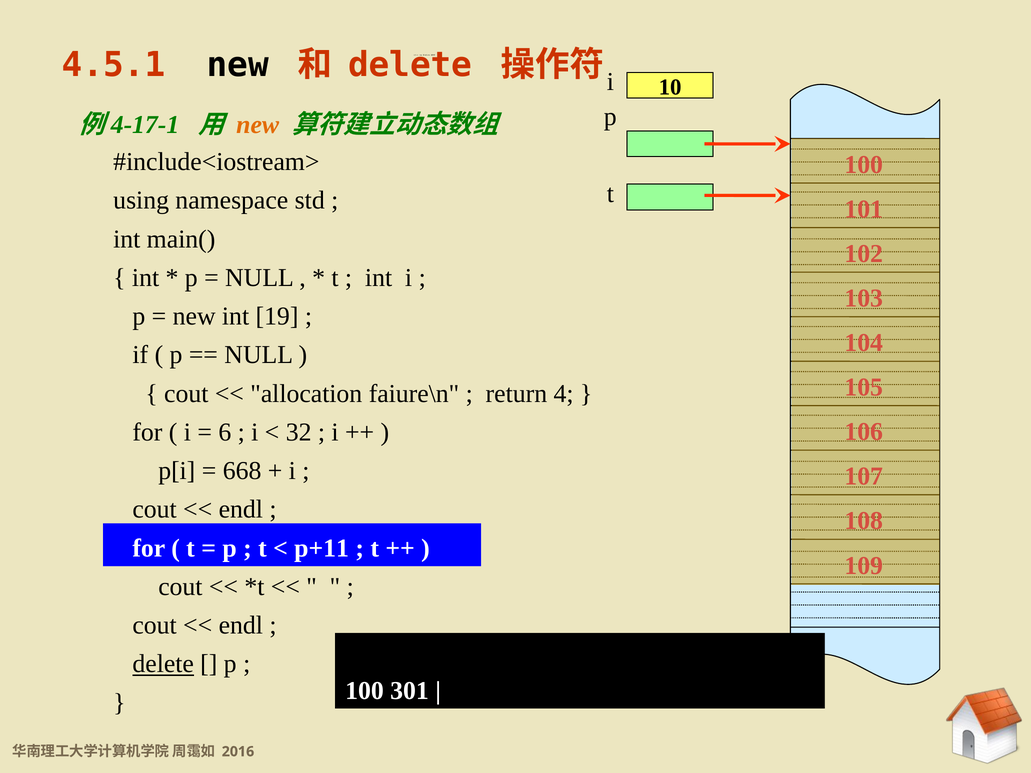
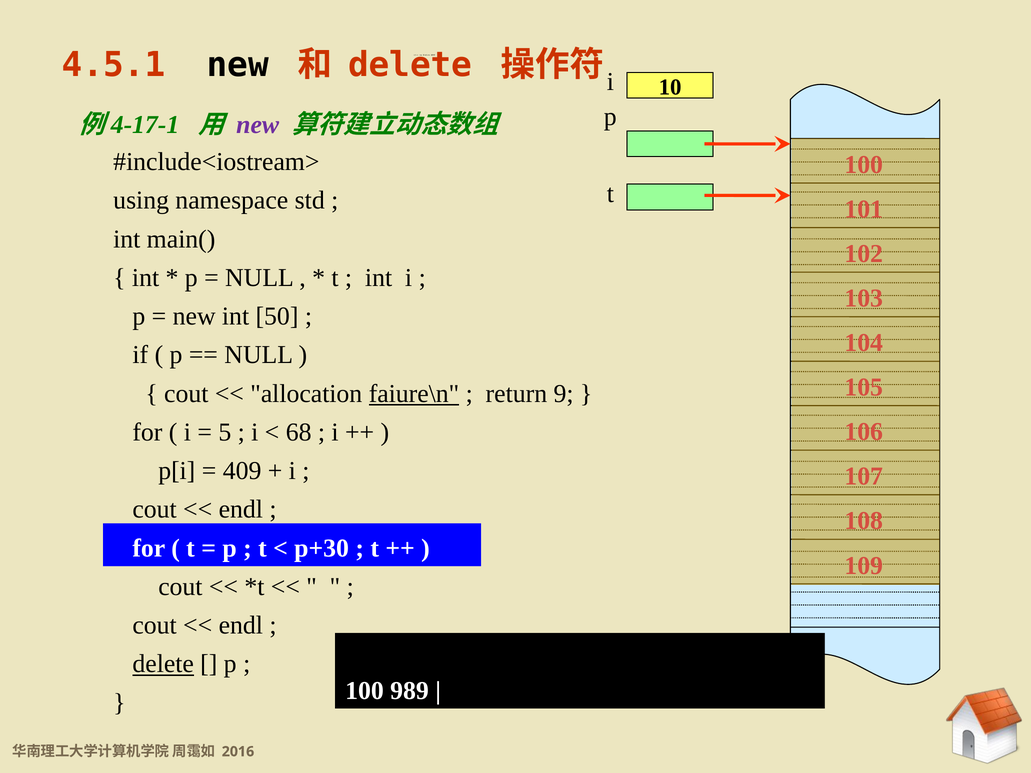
new at (258, 125) colour: orange -> purple
19: 19 -> 50
faiure\n underline: none -> present
4: 4 -> 9
6: 6 -> 5
32: 32 -> 68
668: 668 -> 409
p+11: p+11 -> p+30
301: 301 -> 989
